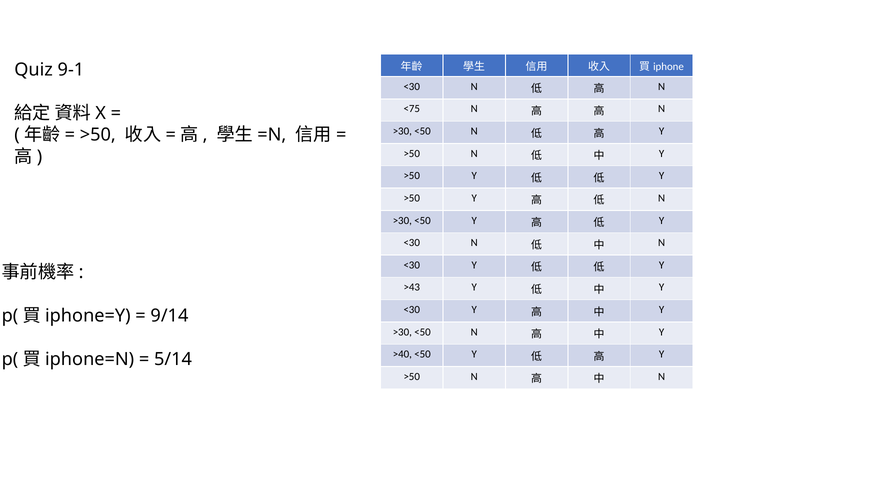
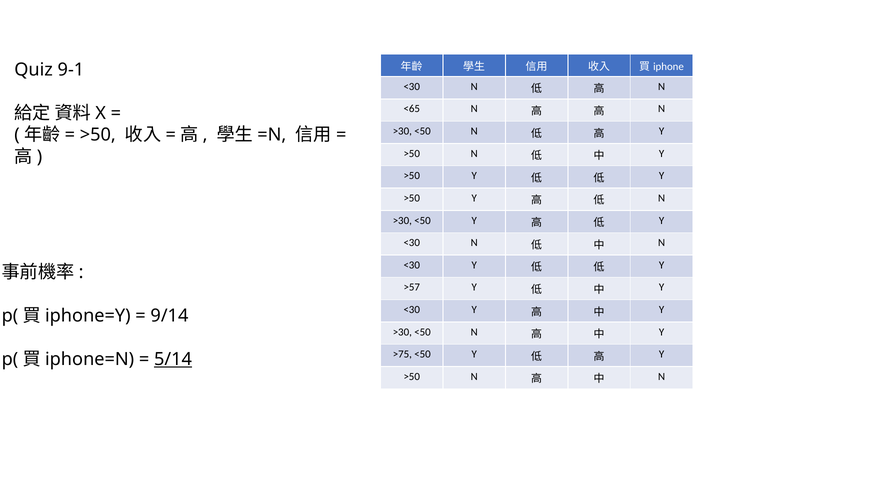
<75: <75 -> <65
>43: >43 -> >57
>40: >40 -> >75
5/14 underline: none -> present
